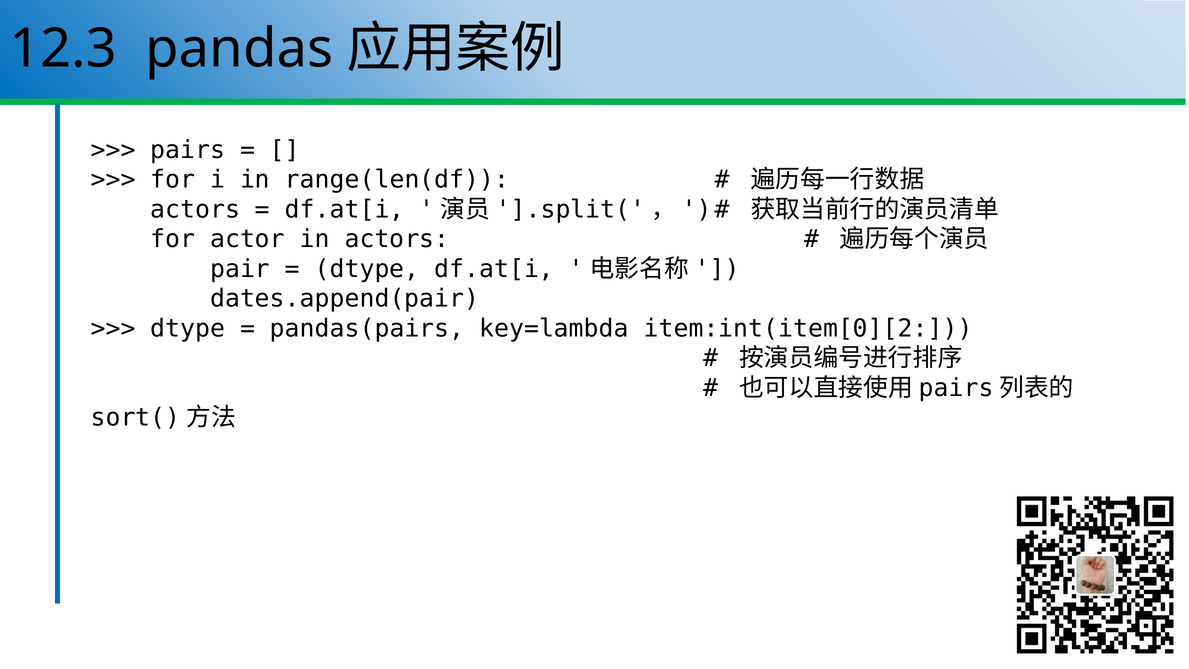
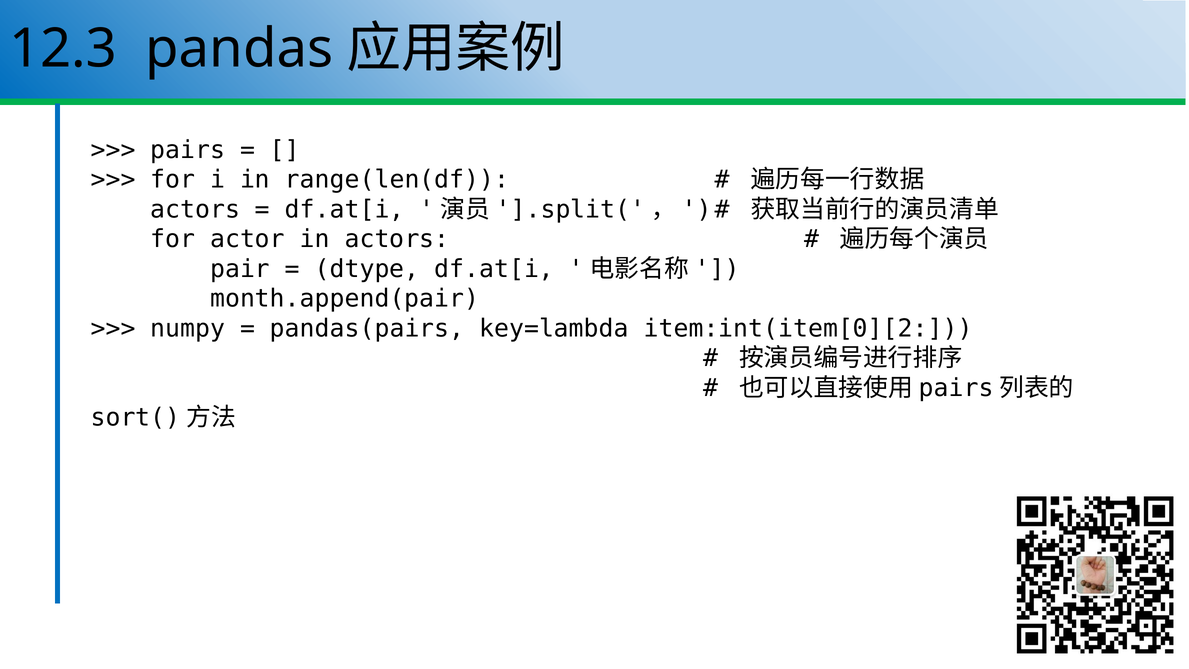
dates.append(pair: dates.append(pair -> month.append(pair
dtype at (188, 328): dtype -> numpy
